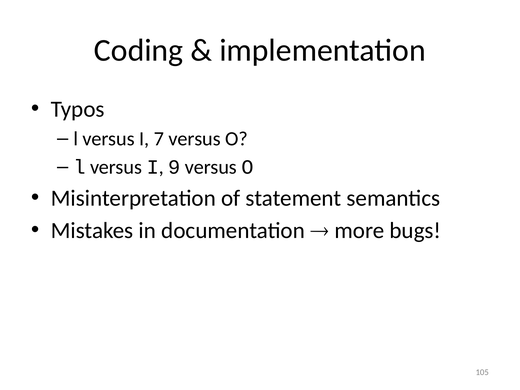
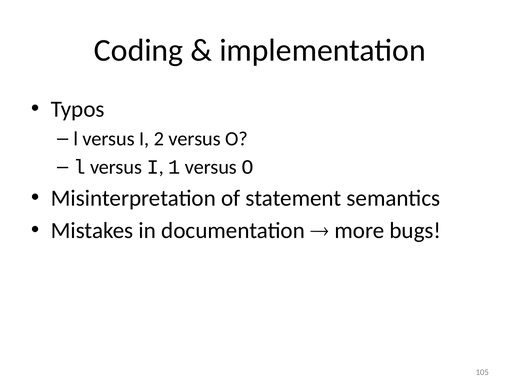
7: 7 -> 2
9: 9 -> 1
